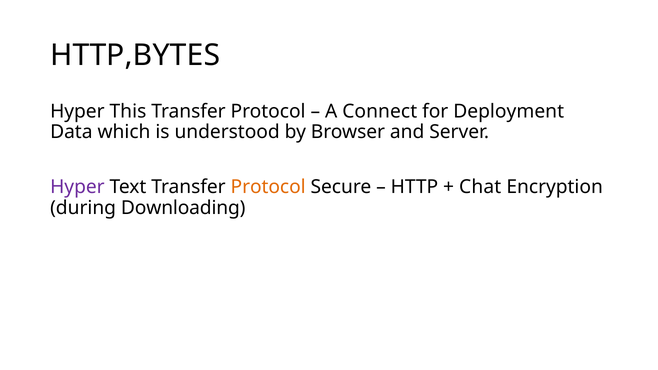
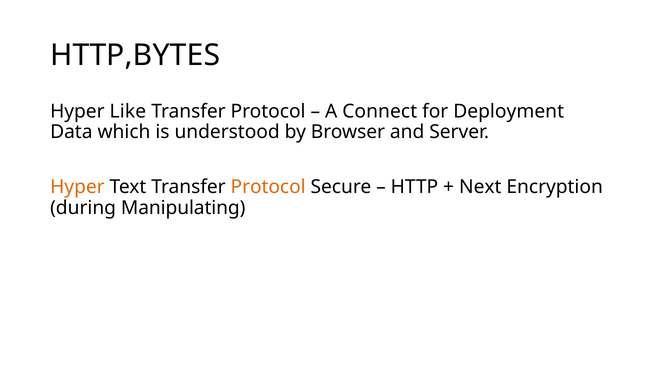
This: This -> Like
Hyper at (77, 187) colour: purple -> orange
Chat: Chat -> Next
Downloading: Downloading -> Manipulating
